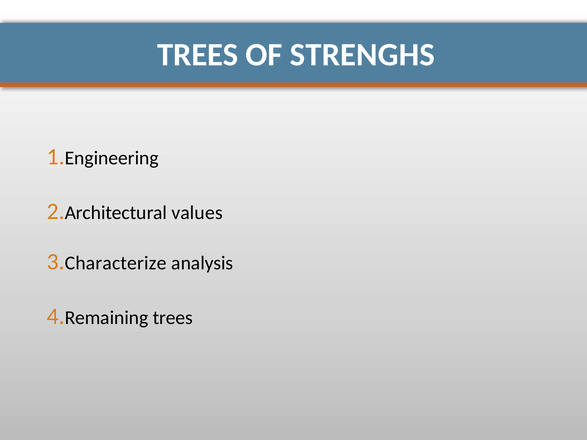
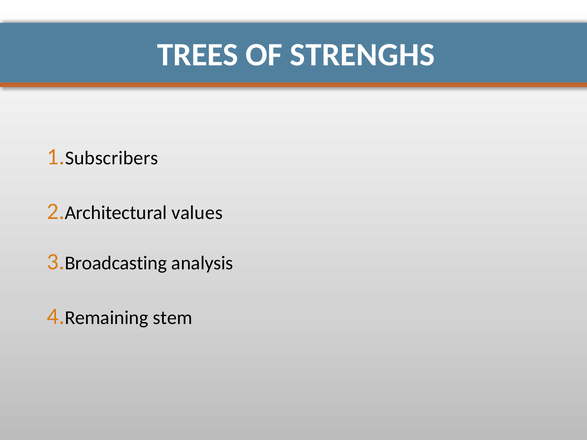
Engineering: Engineering -> Subscribers
Characterize: Characterize -> Broadcasting
Remaining trees: trees -> stem
